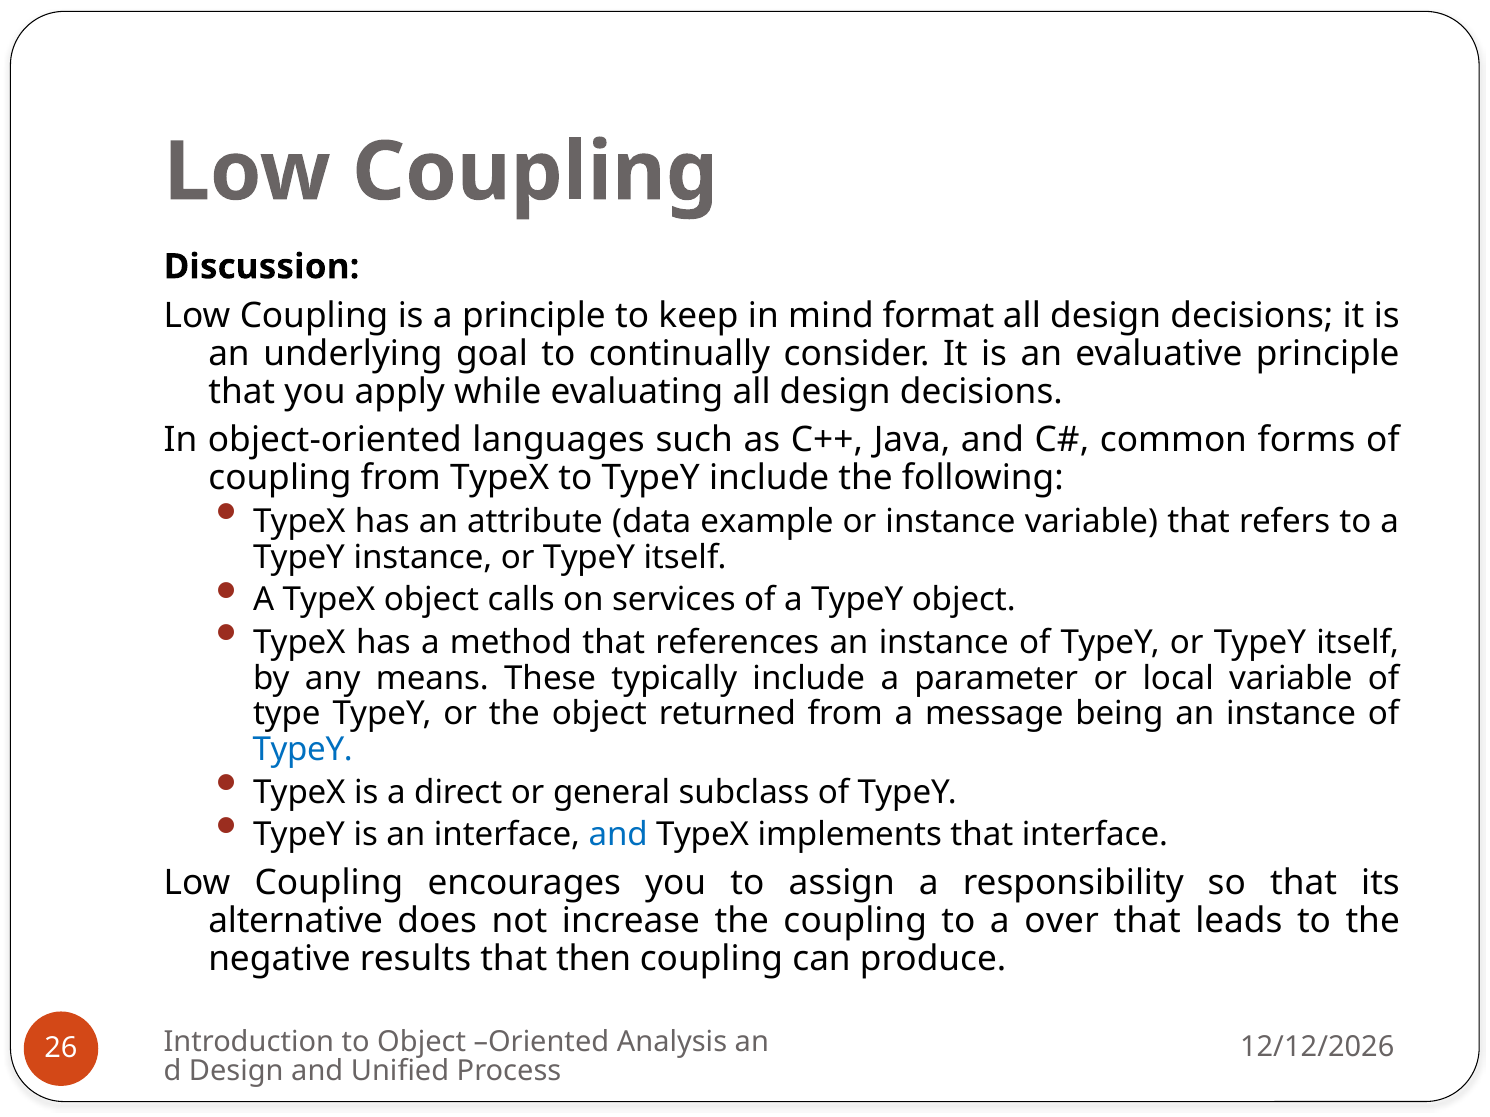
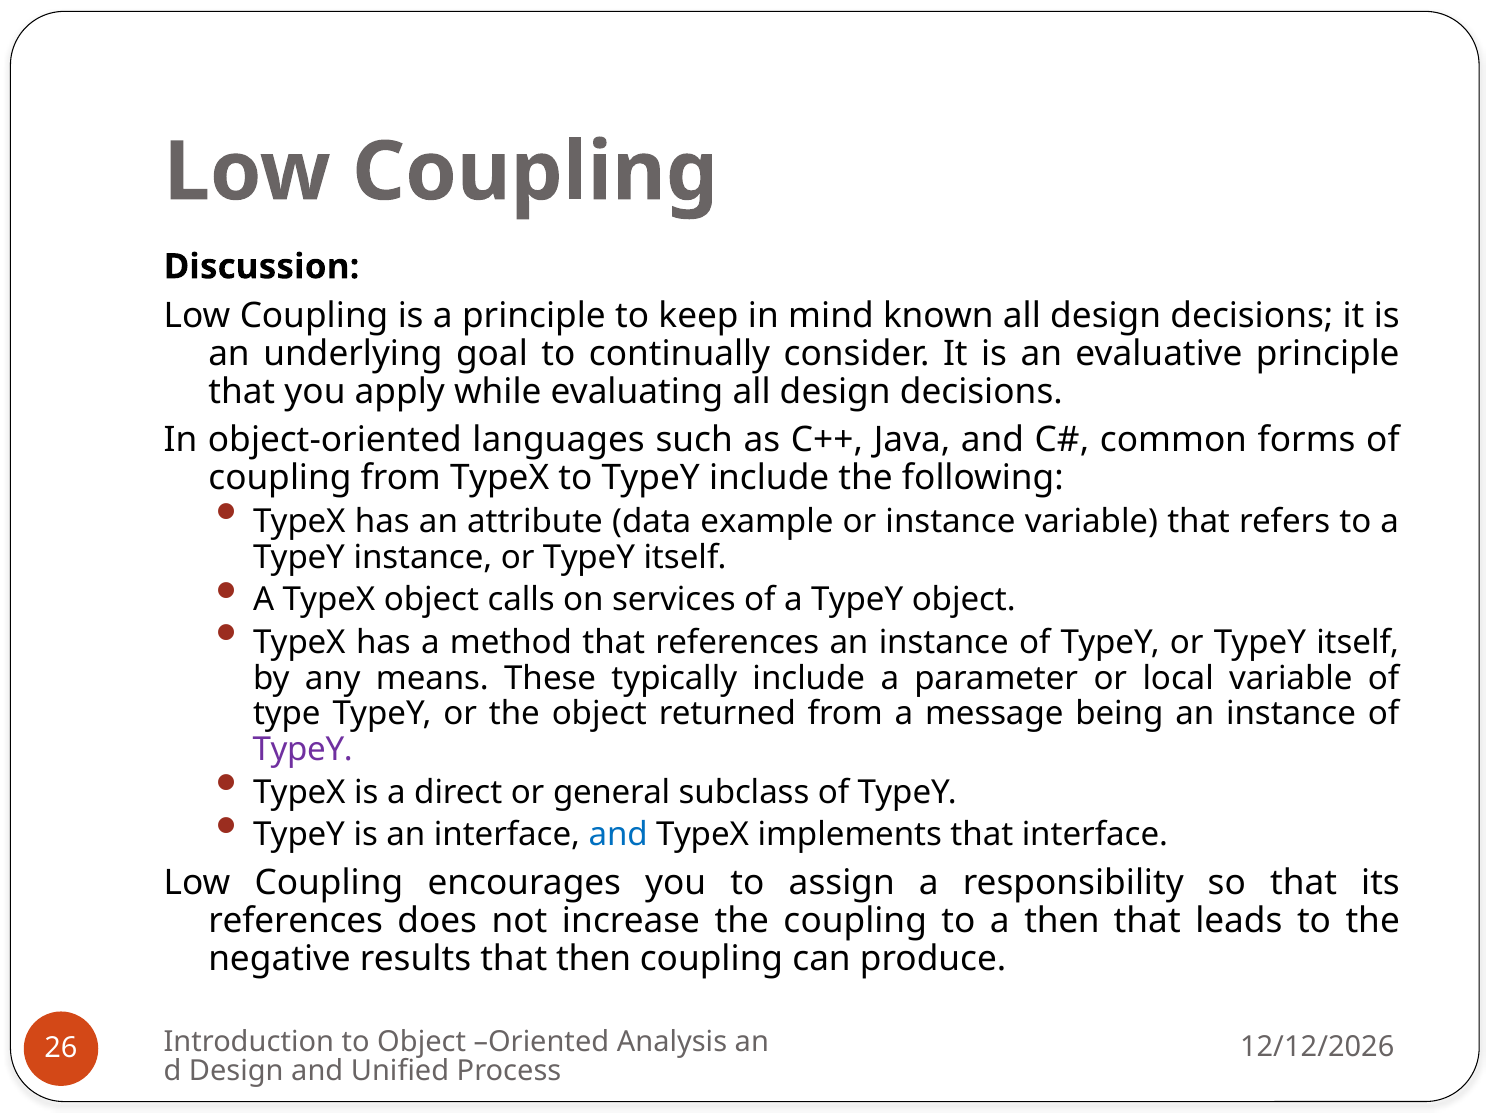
format: format -> known
TypeY at (303, 750) colour: blue -> purple
alternative at (296, 921): alternative -> references
a over: over -> then
